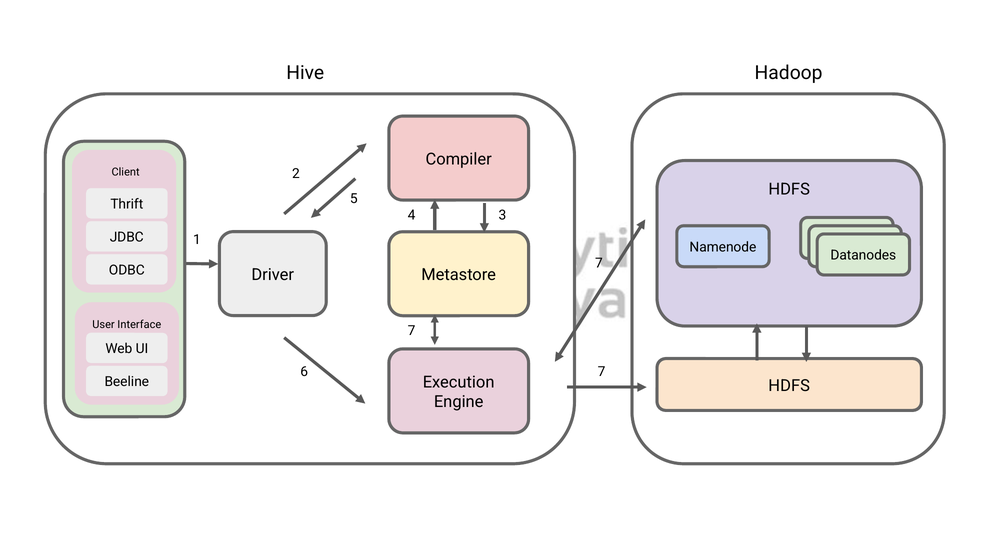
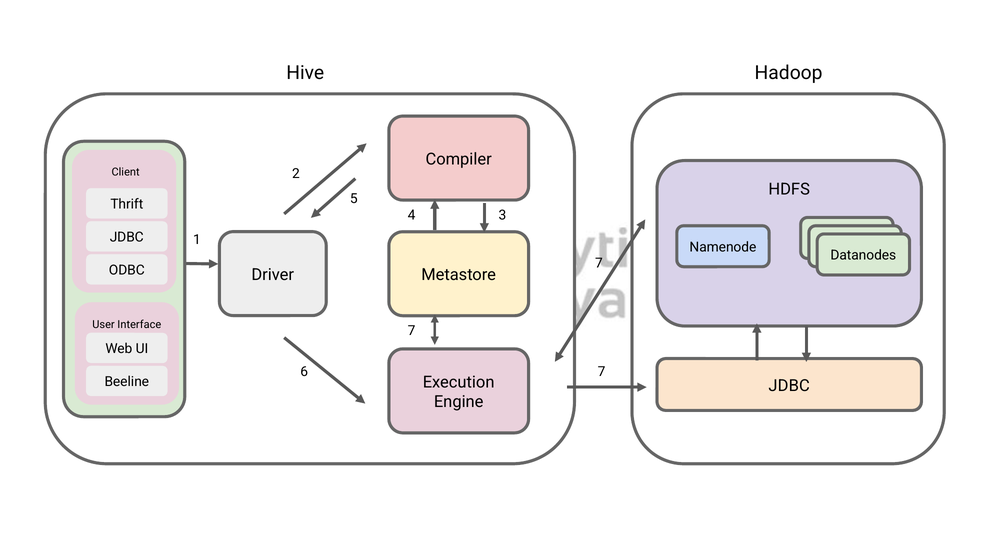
HDFS at (789, 386): HDFS -> JDBC
